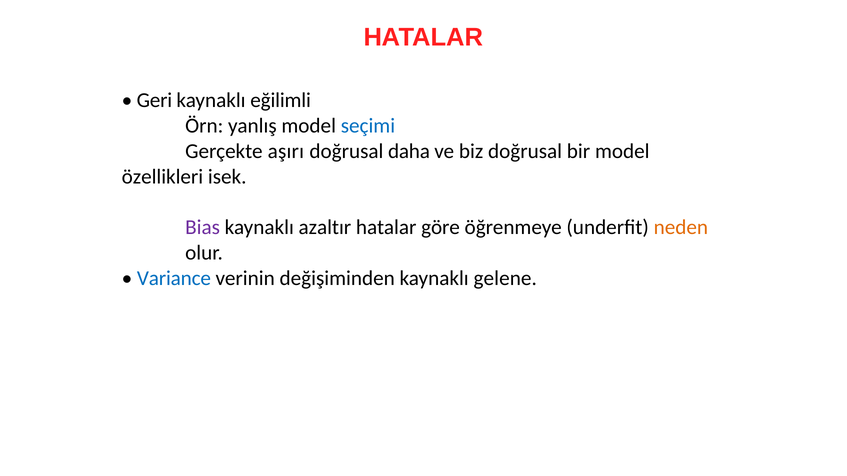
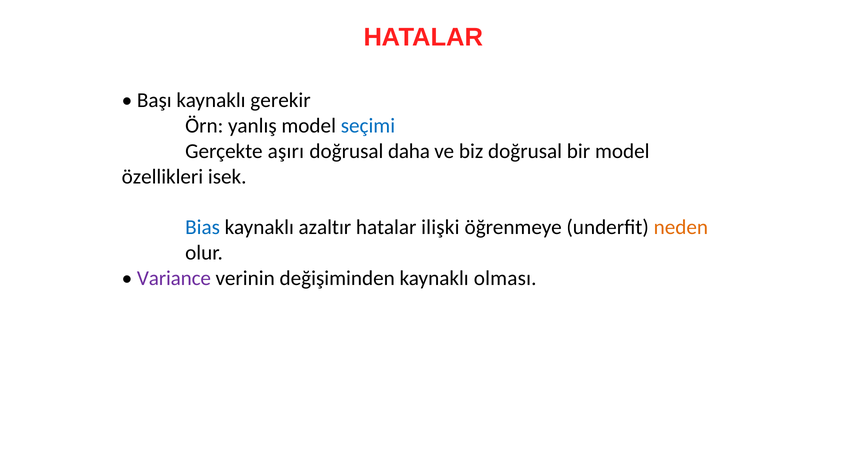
Geri: Geri -> Başı
eğilimli: eğilimli -> gerekir
Bias colour: purple -> blue
göre: göre -> ilişki
Variance colour: blue -> purple
gelene: gelene -> olması
